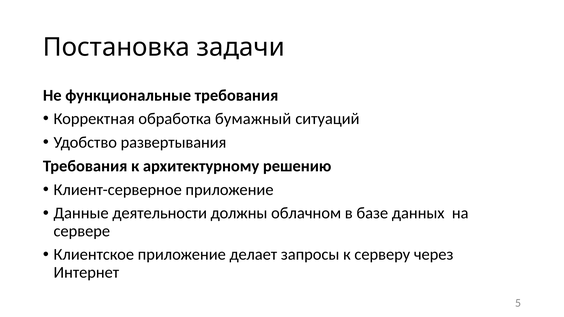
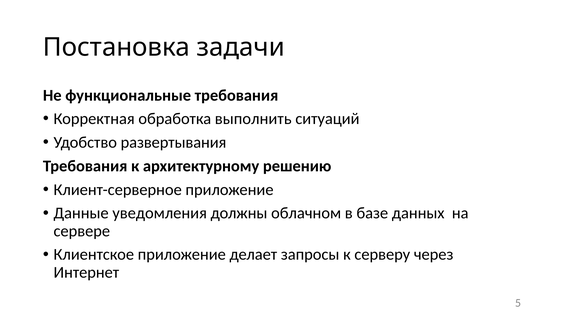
бумажный: бумажный -> выполнить
деятельности: деятельности -> уведомления
